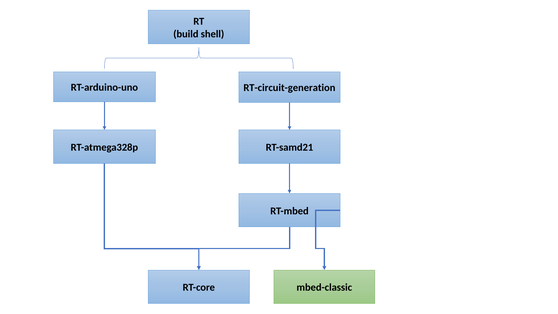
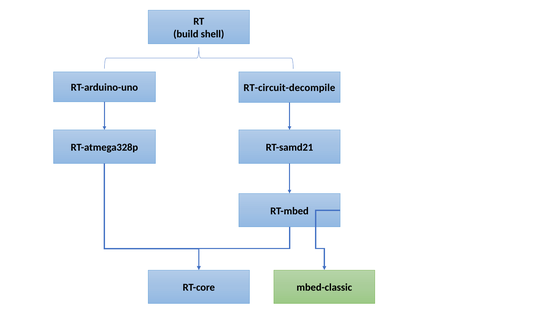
RT-circuit-generation: RT-circuit-generation -> RT-circuit-decompile
